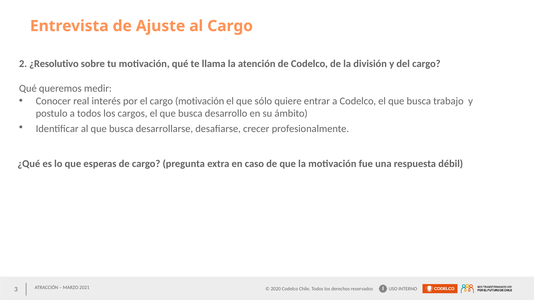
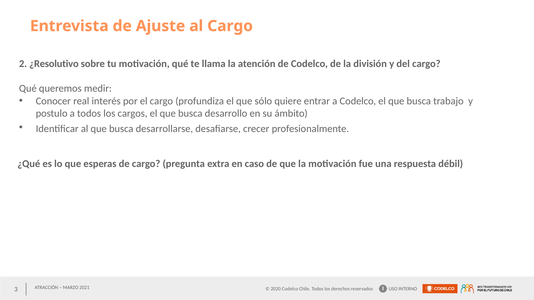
cargo motivación: motivación -> profundiza
